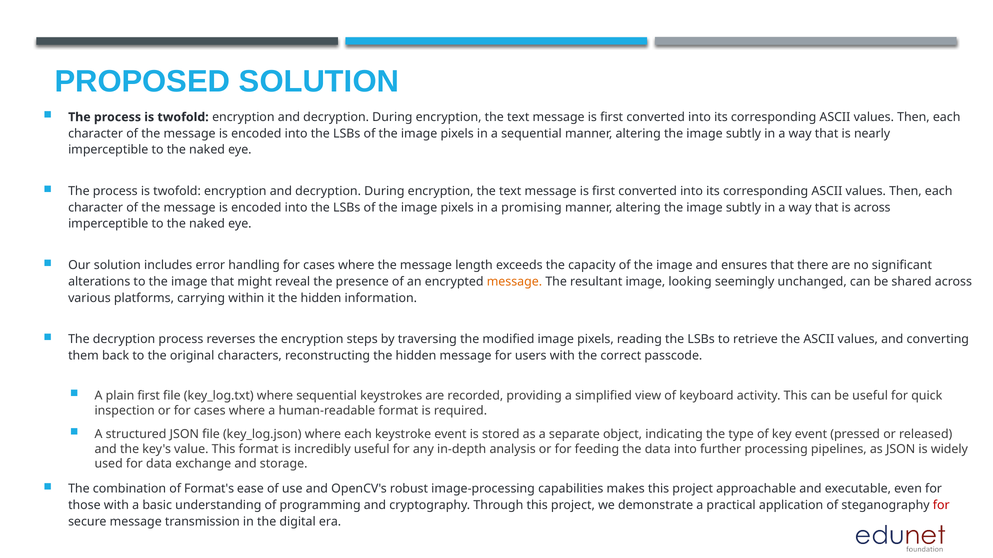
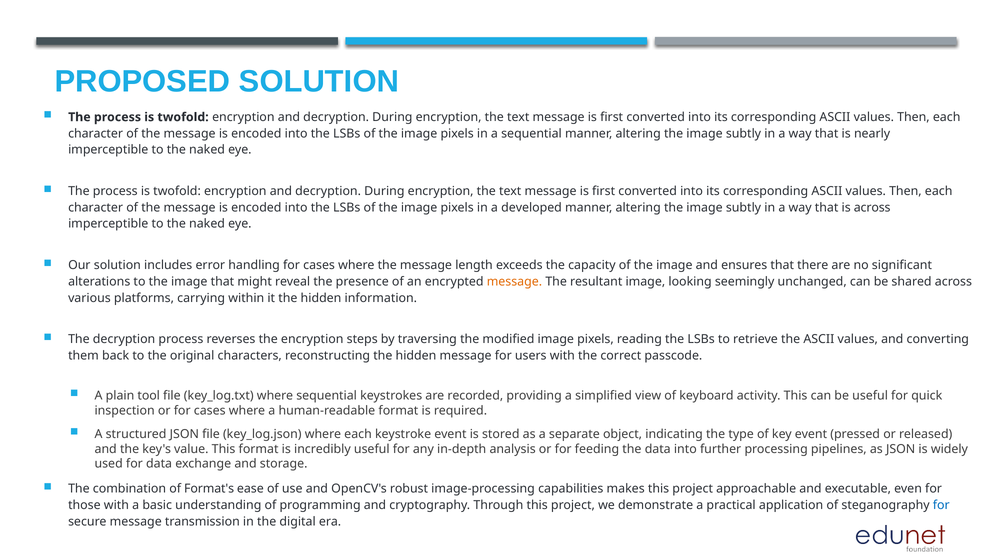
promising: promising -> developed
plain first: first -> tool
for at (941, 506) colour: red -> blue
